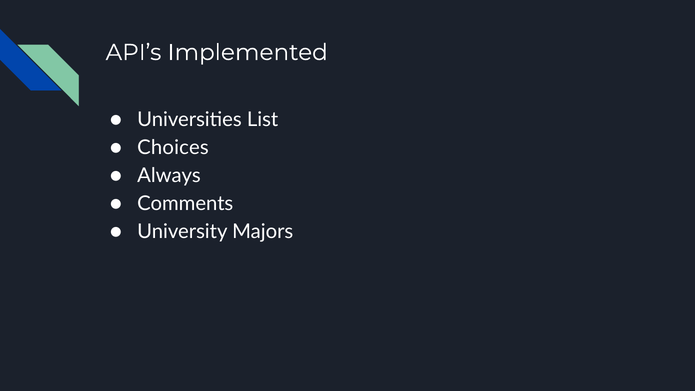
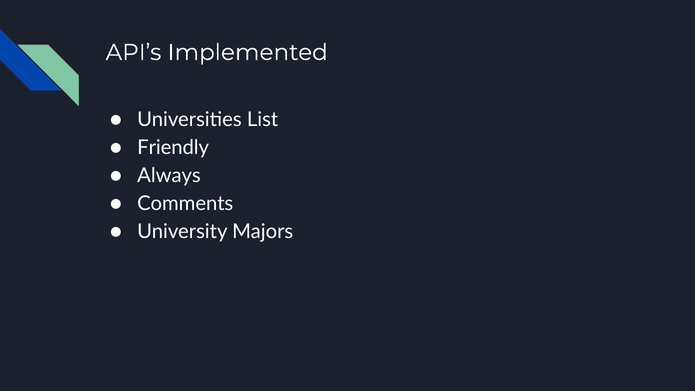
Choices: Choices -> Friendly
